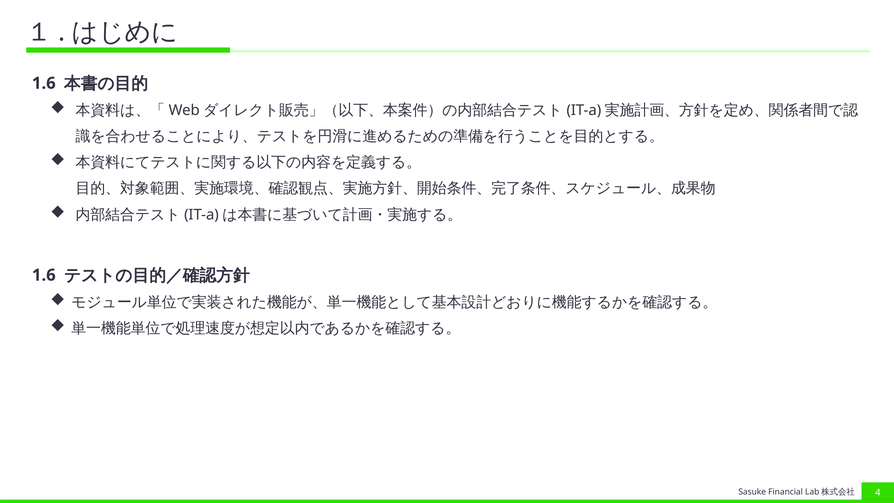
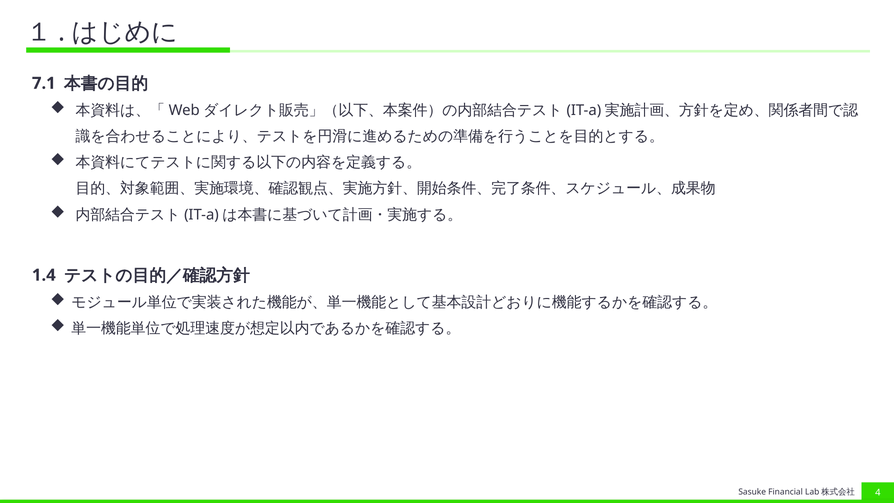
1.6 at (44, 83): 1.6 -> 7.1
1.6 at (44, 275): 1.6 -> 1.4
